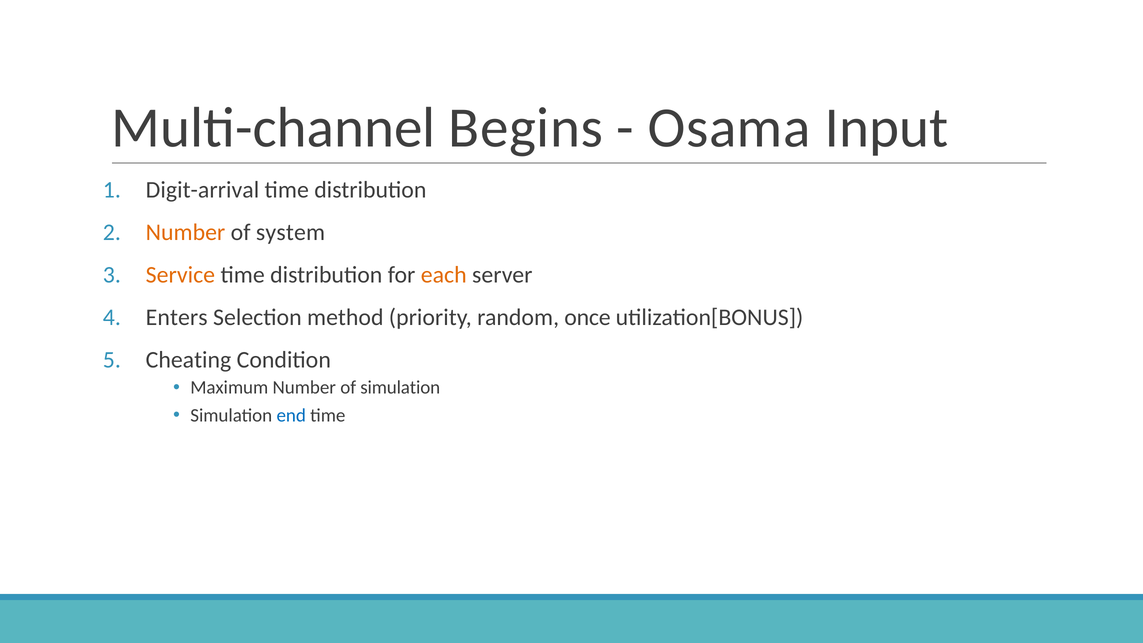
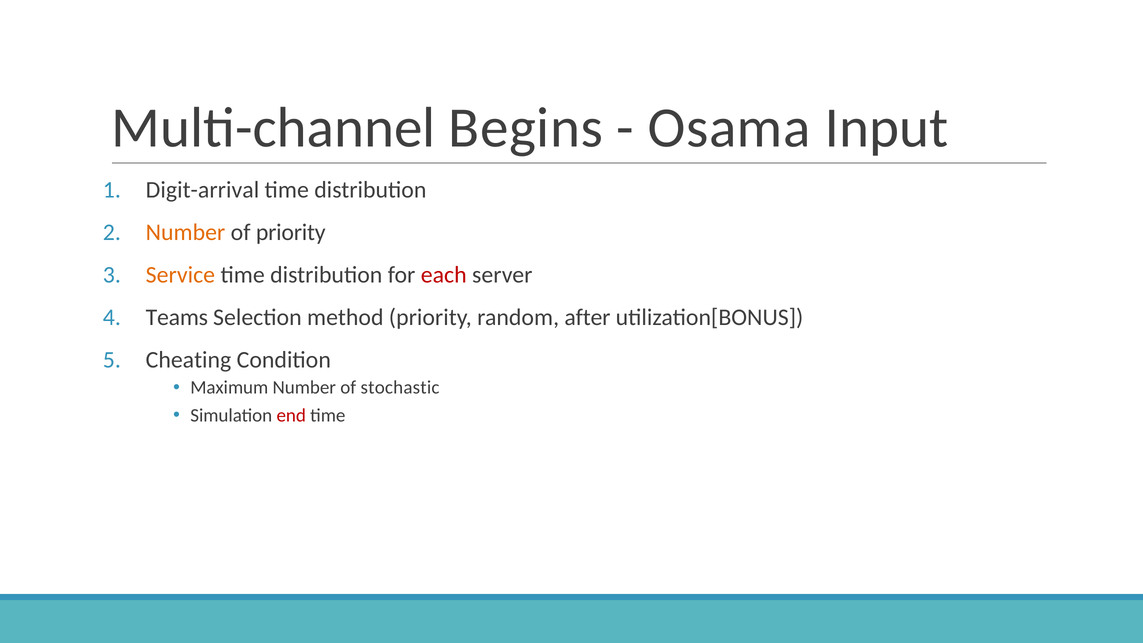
of system: system -> priority
each colour: orange -> red
Enters: Enters -> Teams
once: once -> after
of simulation: simulation -> stochastic
end colour: blue -> red
